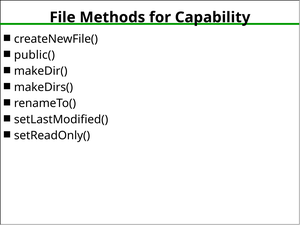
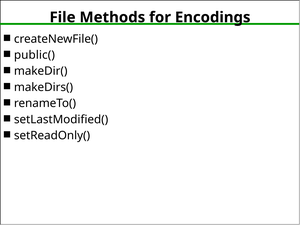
Capability: Capability -> Encodings
